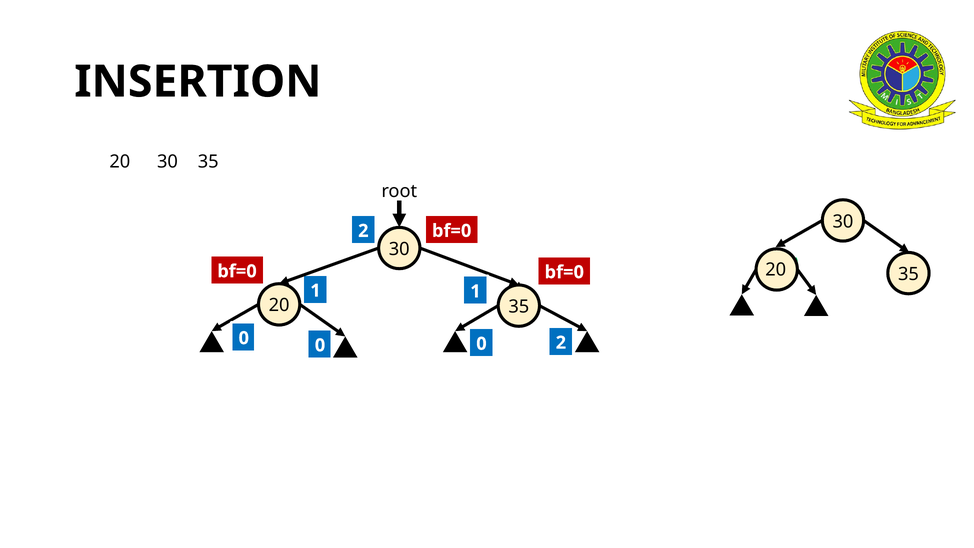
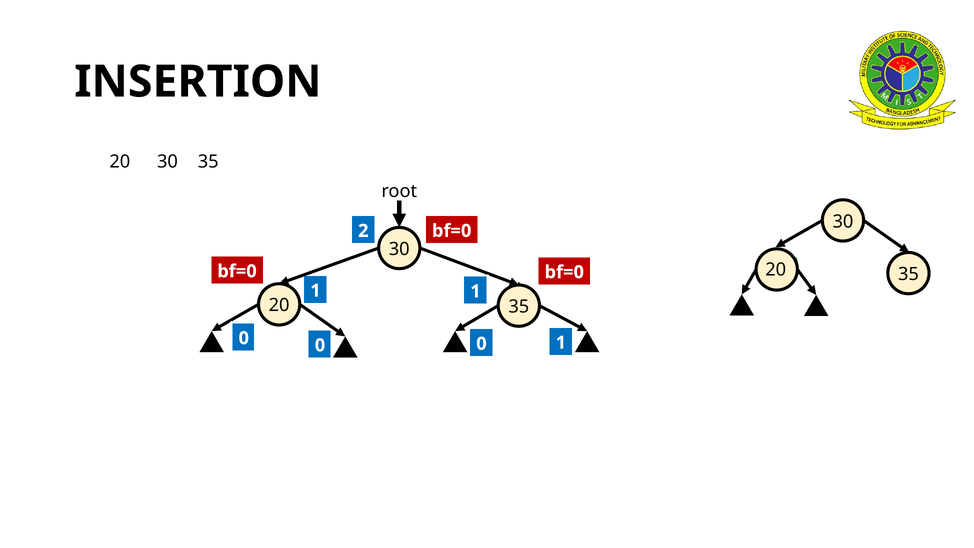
0 2: 2 -> 1
